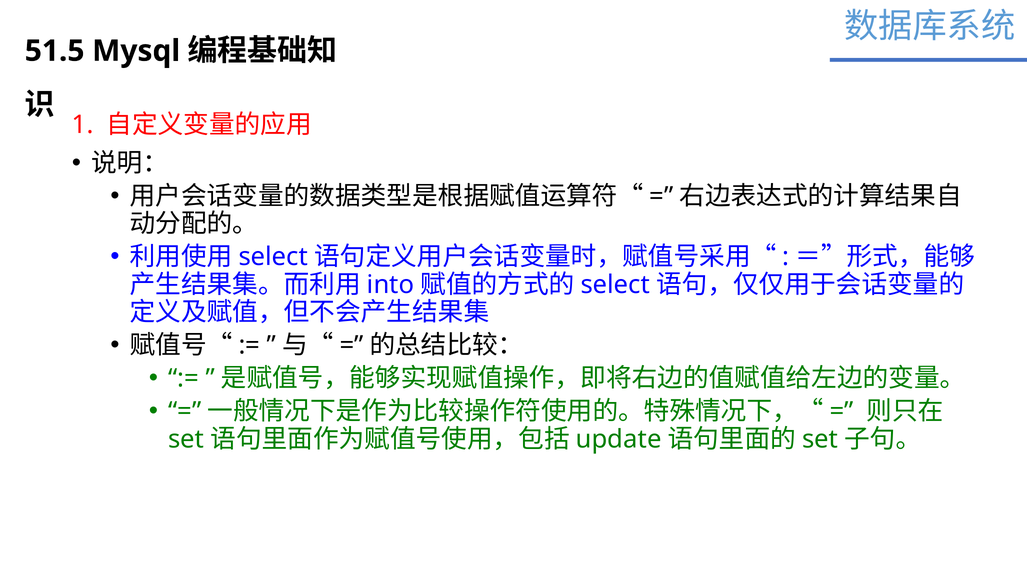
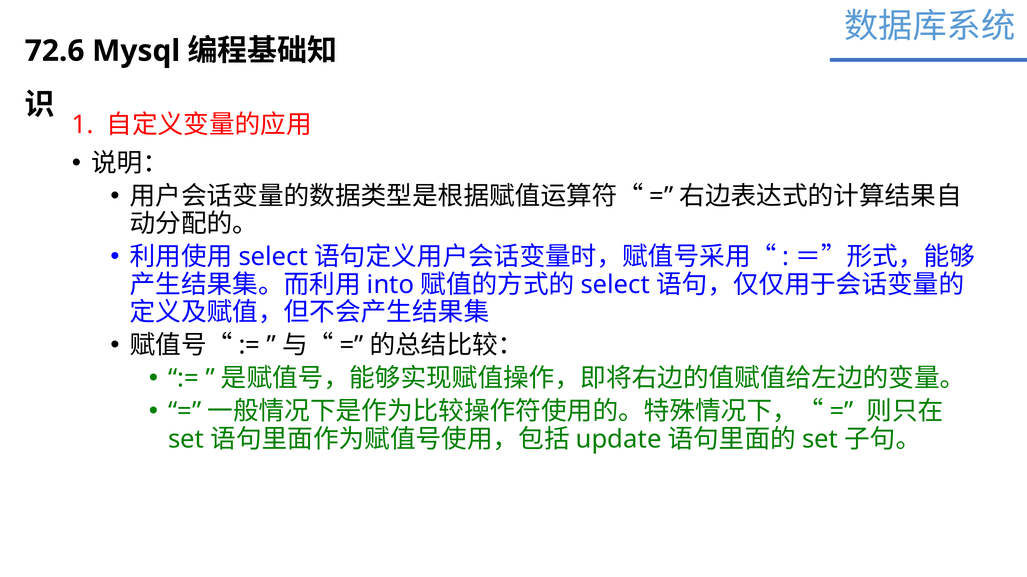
51.5: 51.5 -> 72.6
